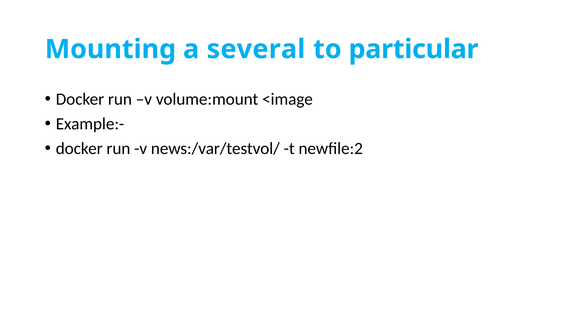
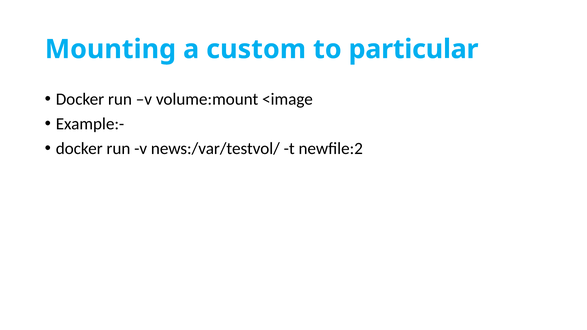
several: several -> custom
